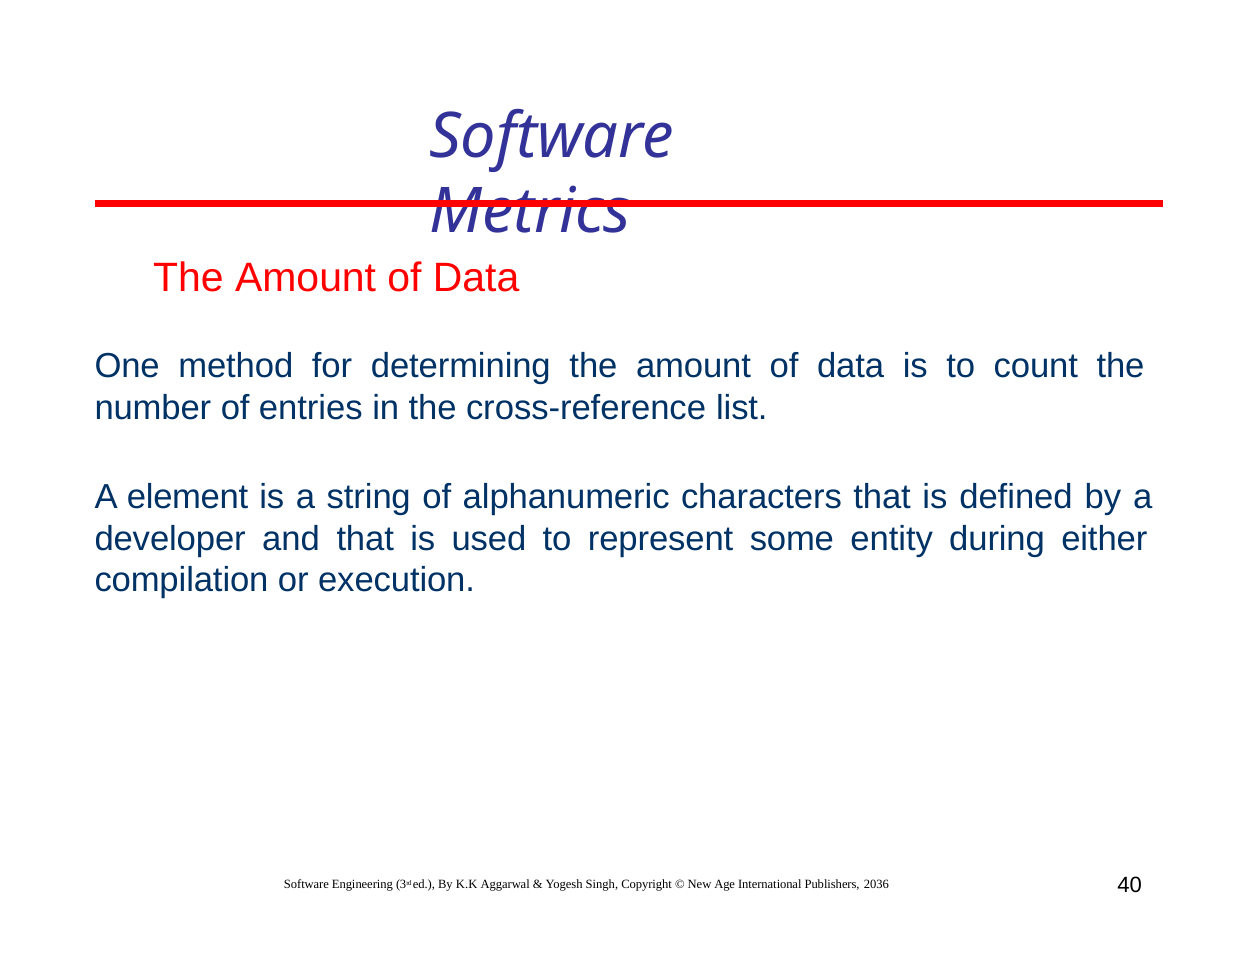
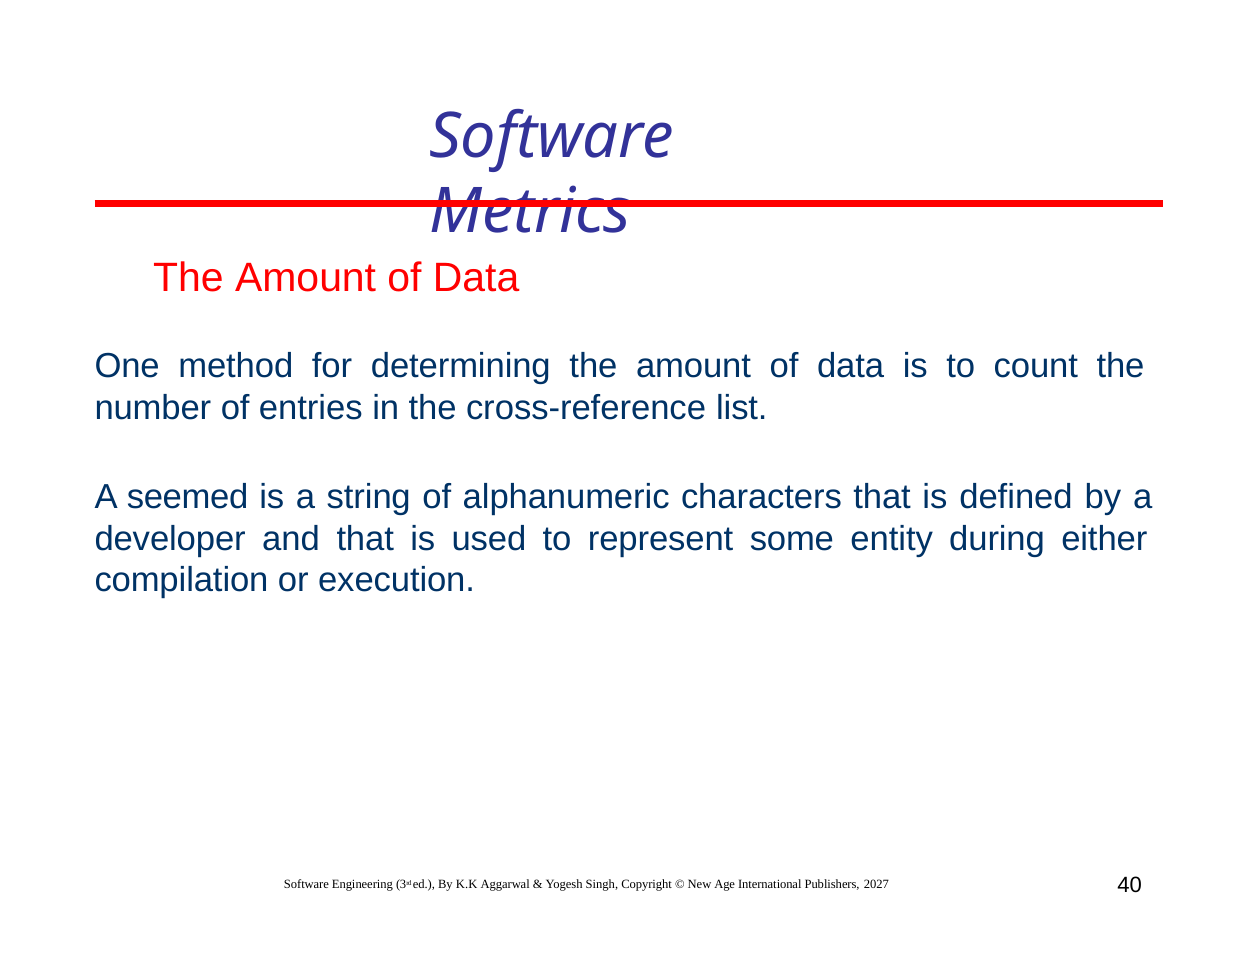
element: element -> seemed
2036: 2036 -> 2027
